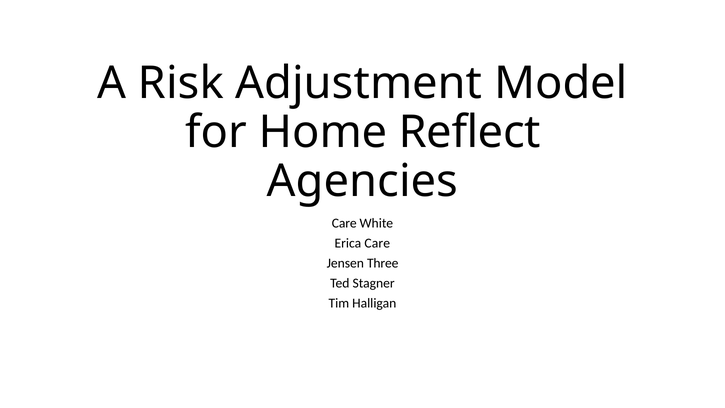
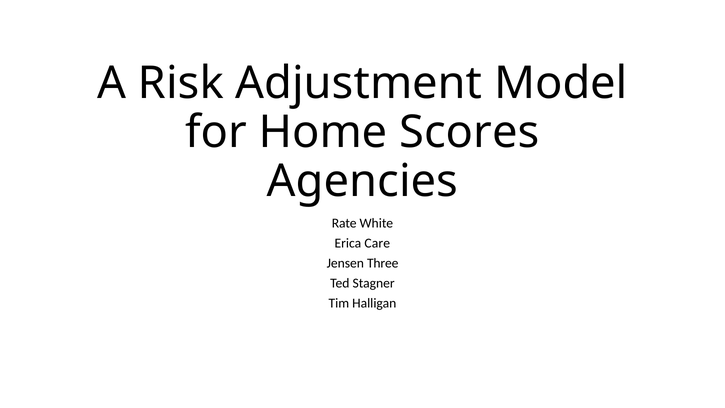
Reflect: Reflect -> Scores
Care at (344, 223): Care -> Rate
